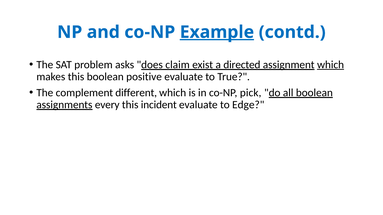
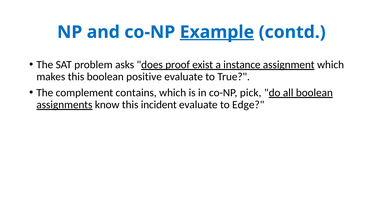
claim: claim -> proof
directed: directed -> instance
which at (331, 65) underline: present -> none
different: different -> contains
every: every -> know
